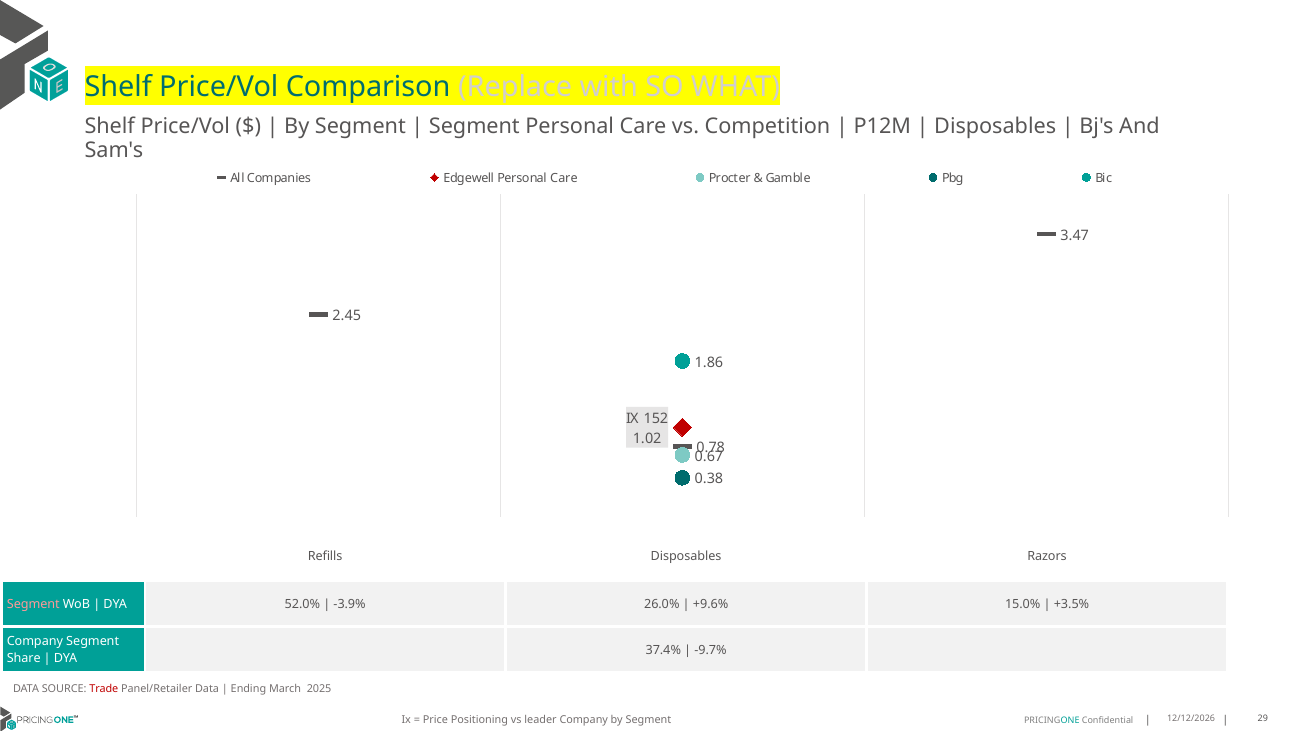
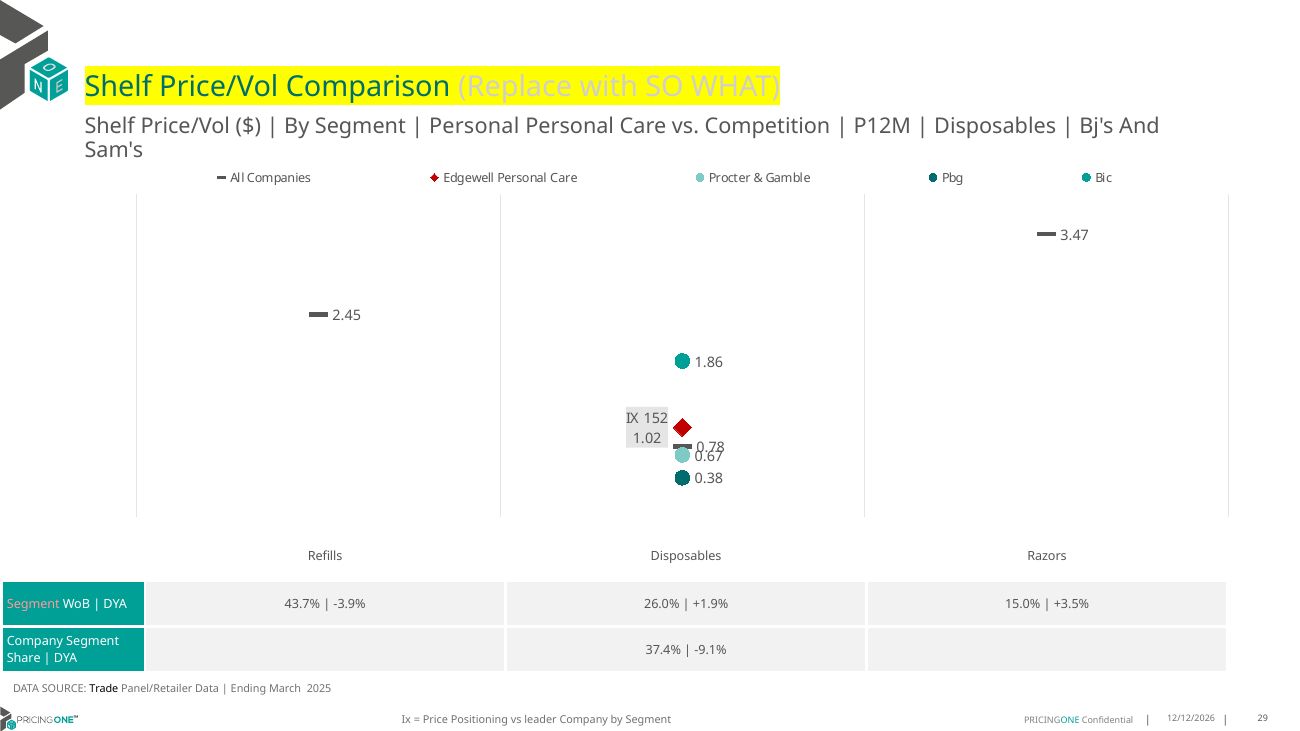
Segment at (474, 127): Segment -> Personal
52.0%: 52.0% -> 43.7%
+9.6%: +9.6% -> +1.9%
-9.7%: -9.7% -> -9.1%
Trade colour: red -> black
